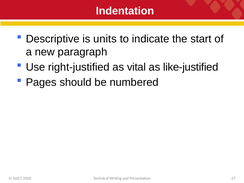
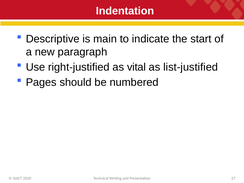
units: units -> main
like-justified: like-justified -> list-justified
